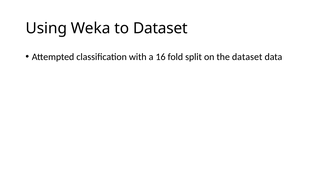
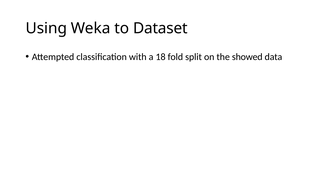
16: 16 -> 18
the dataset: dataset -> showed
